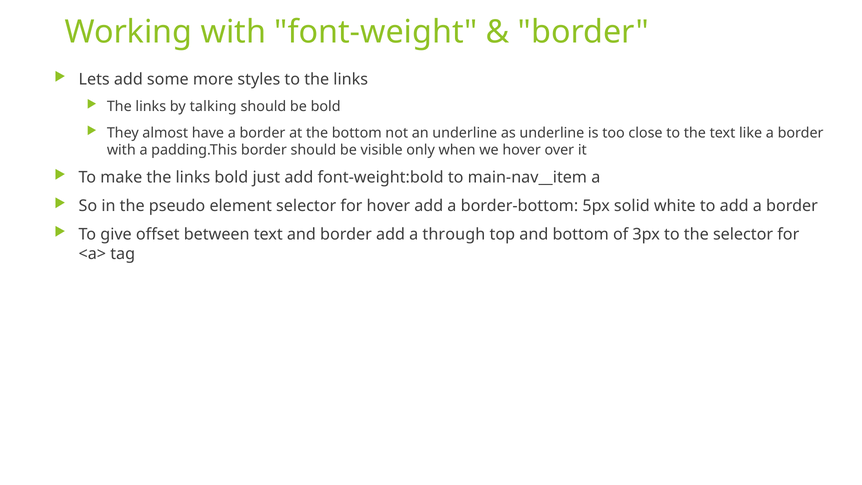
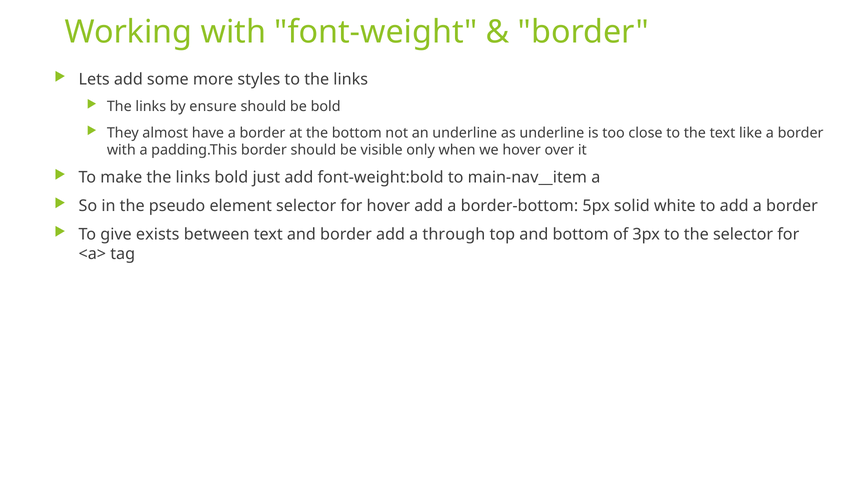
talking: talking -> ensure
offset: offset -> exists
